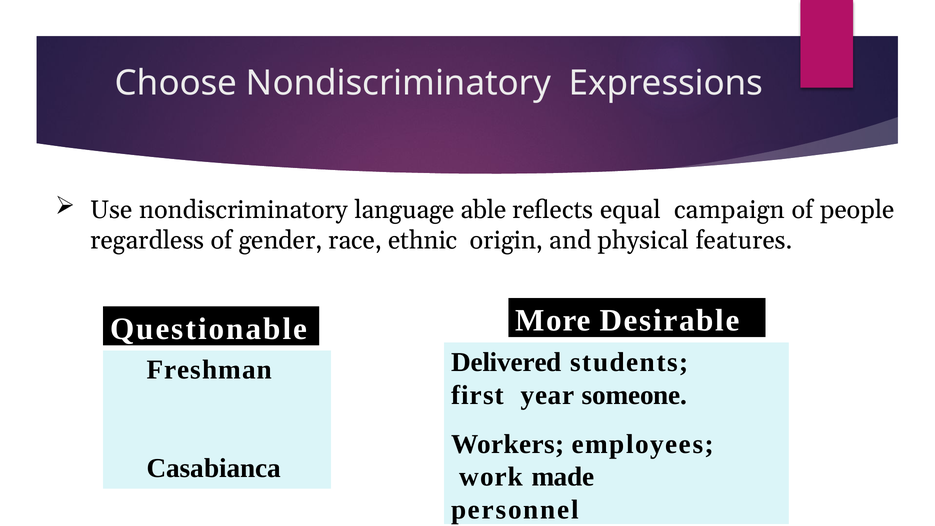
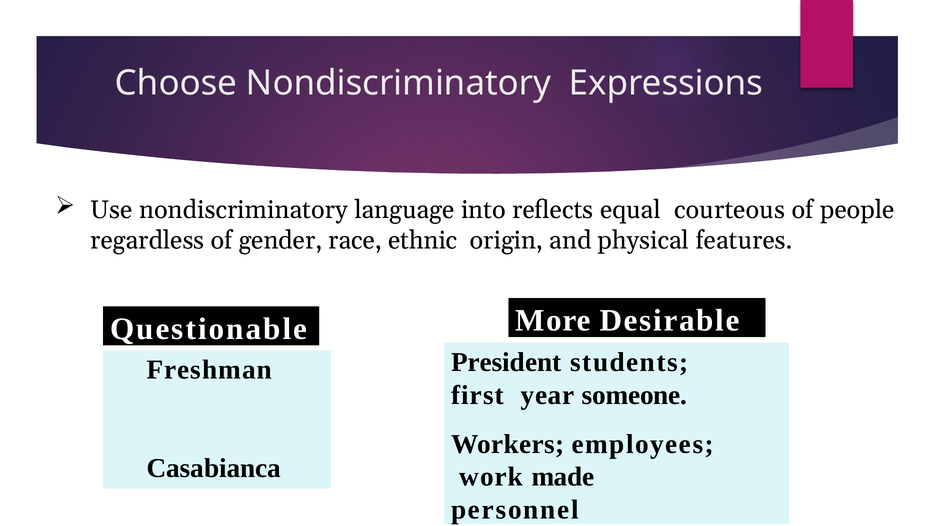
able: able -> into
campaign: campaign -> courteous
Delivered: Delivered -> President
